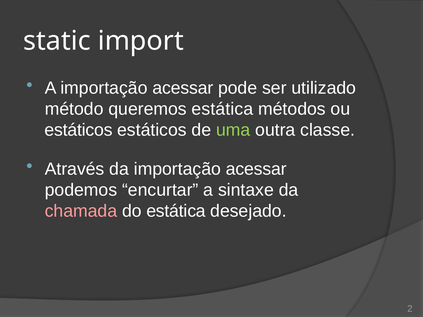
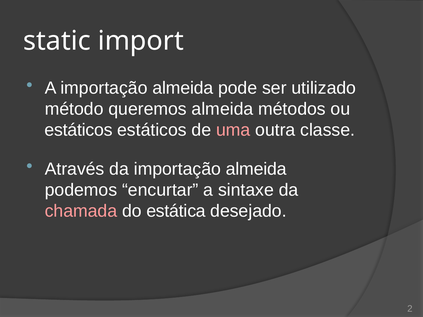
A importação acessar: acessar -> almeida
queremos estática: estática -> almeida
uma colour: light green -> pink
da importação acessar: acessar -> almeida
